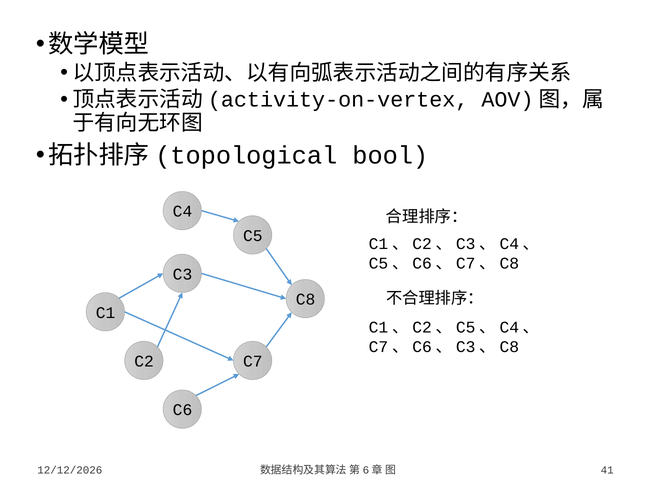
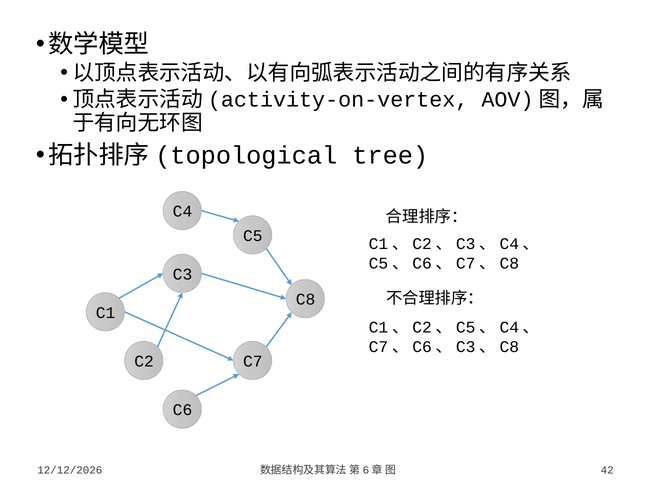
bool: bool -> tree
41: 41 -> 42
